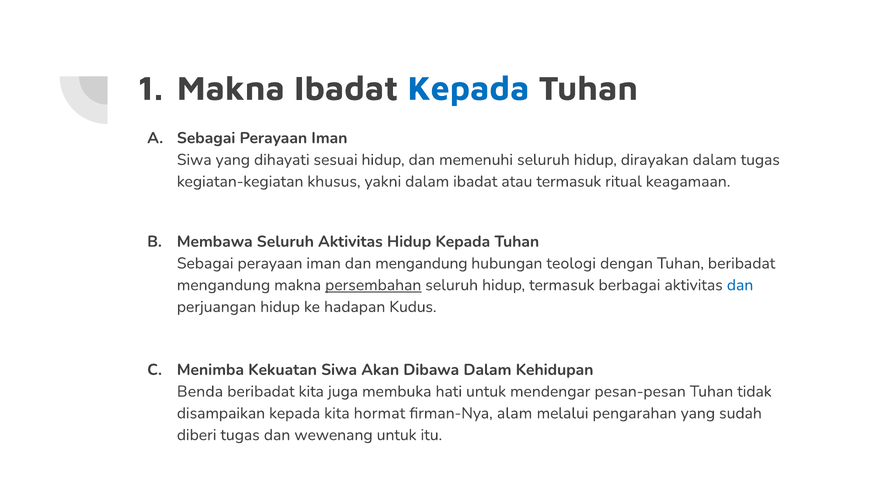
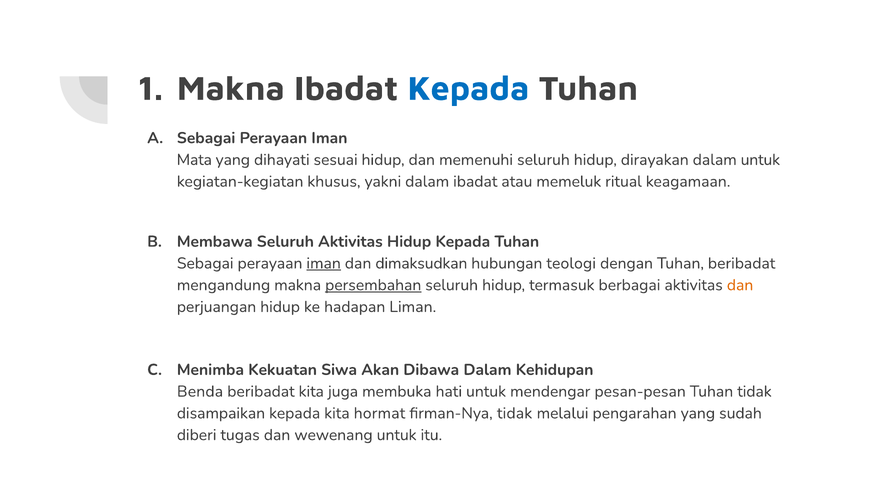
Siwa at (194, 160): Siwa -> Mata
dalam tugas: tugas -> untuk
atau termasuk: termasuk -> memeluk
iman at (324, 263) underline: none -> present
dan mengandung: mengandung -> dimaksudkan
dan at (740, 285) colour: blue -> orange
Kudus: Kudus -> Liman
firman-Nya alam: alam -> tidak
